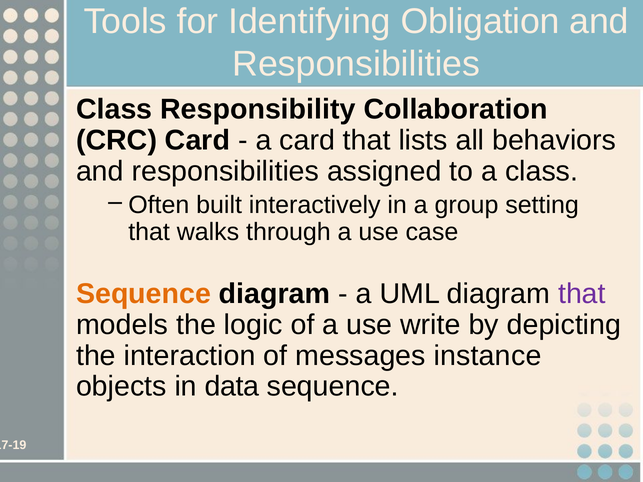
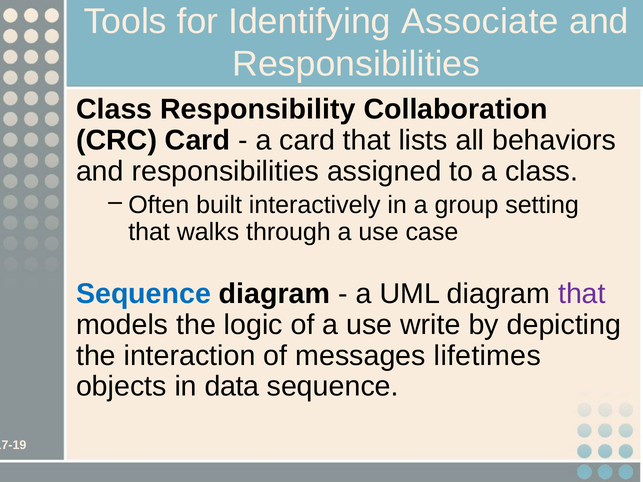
Obligation: Obligation -> Associate
Sequence at (144, 294) colour: orange -> blue
instance: instance -> lifetimes
